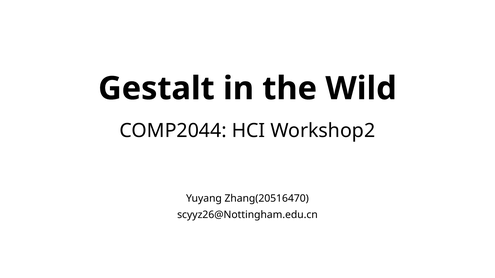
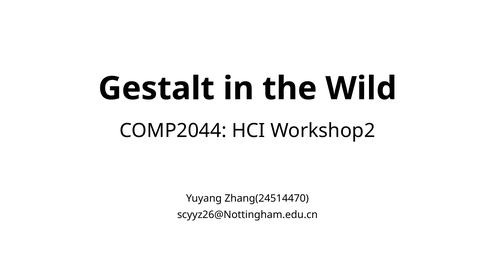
Zhang(20516470: Zhang(20516470 -> Zhang(24514470
